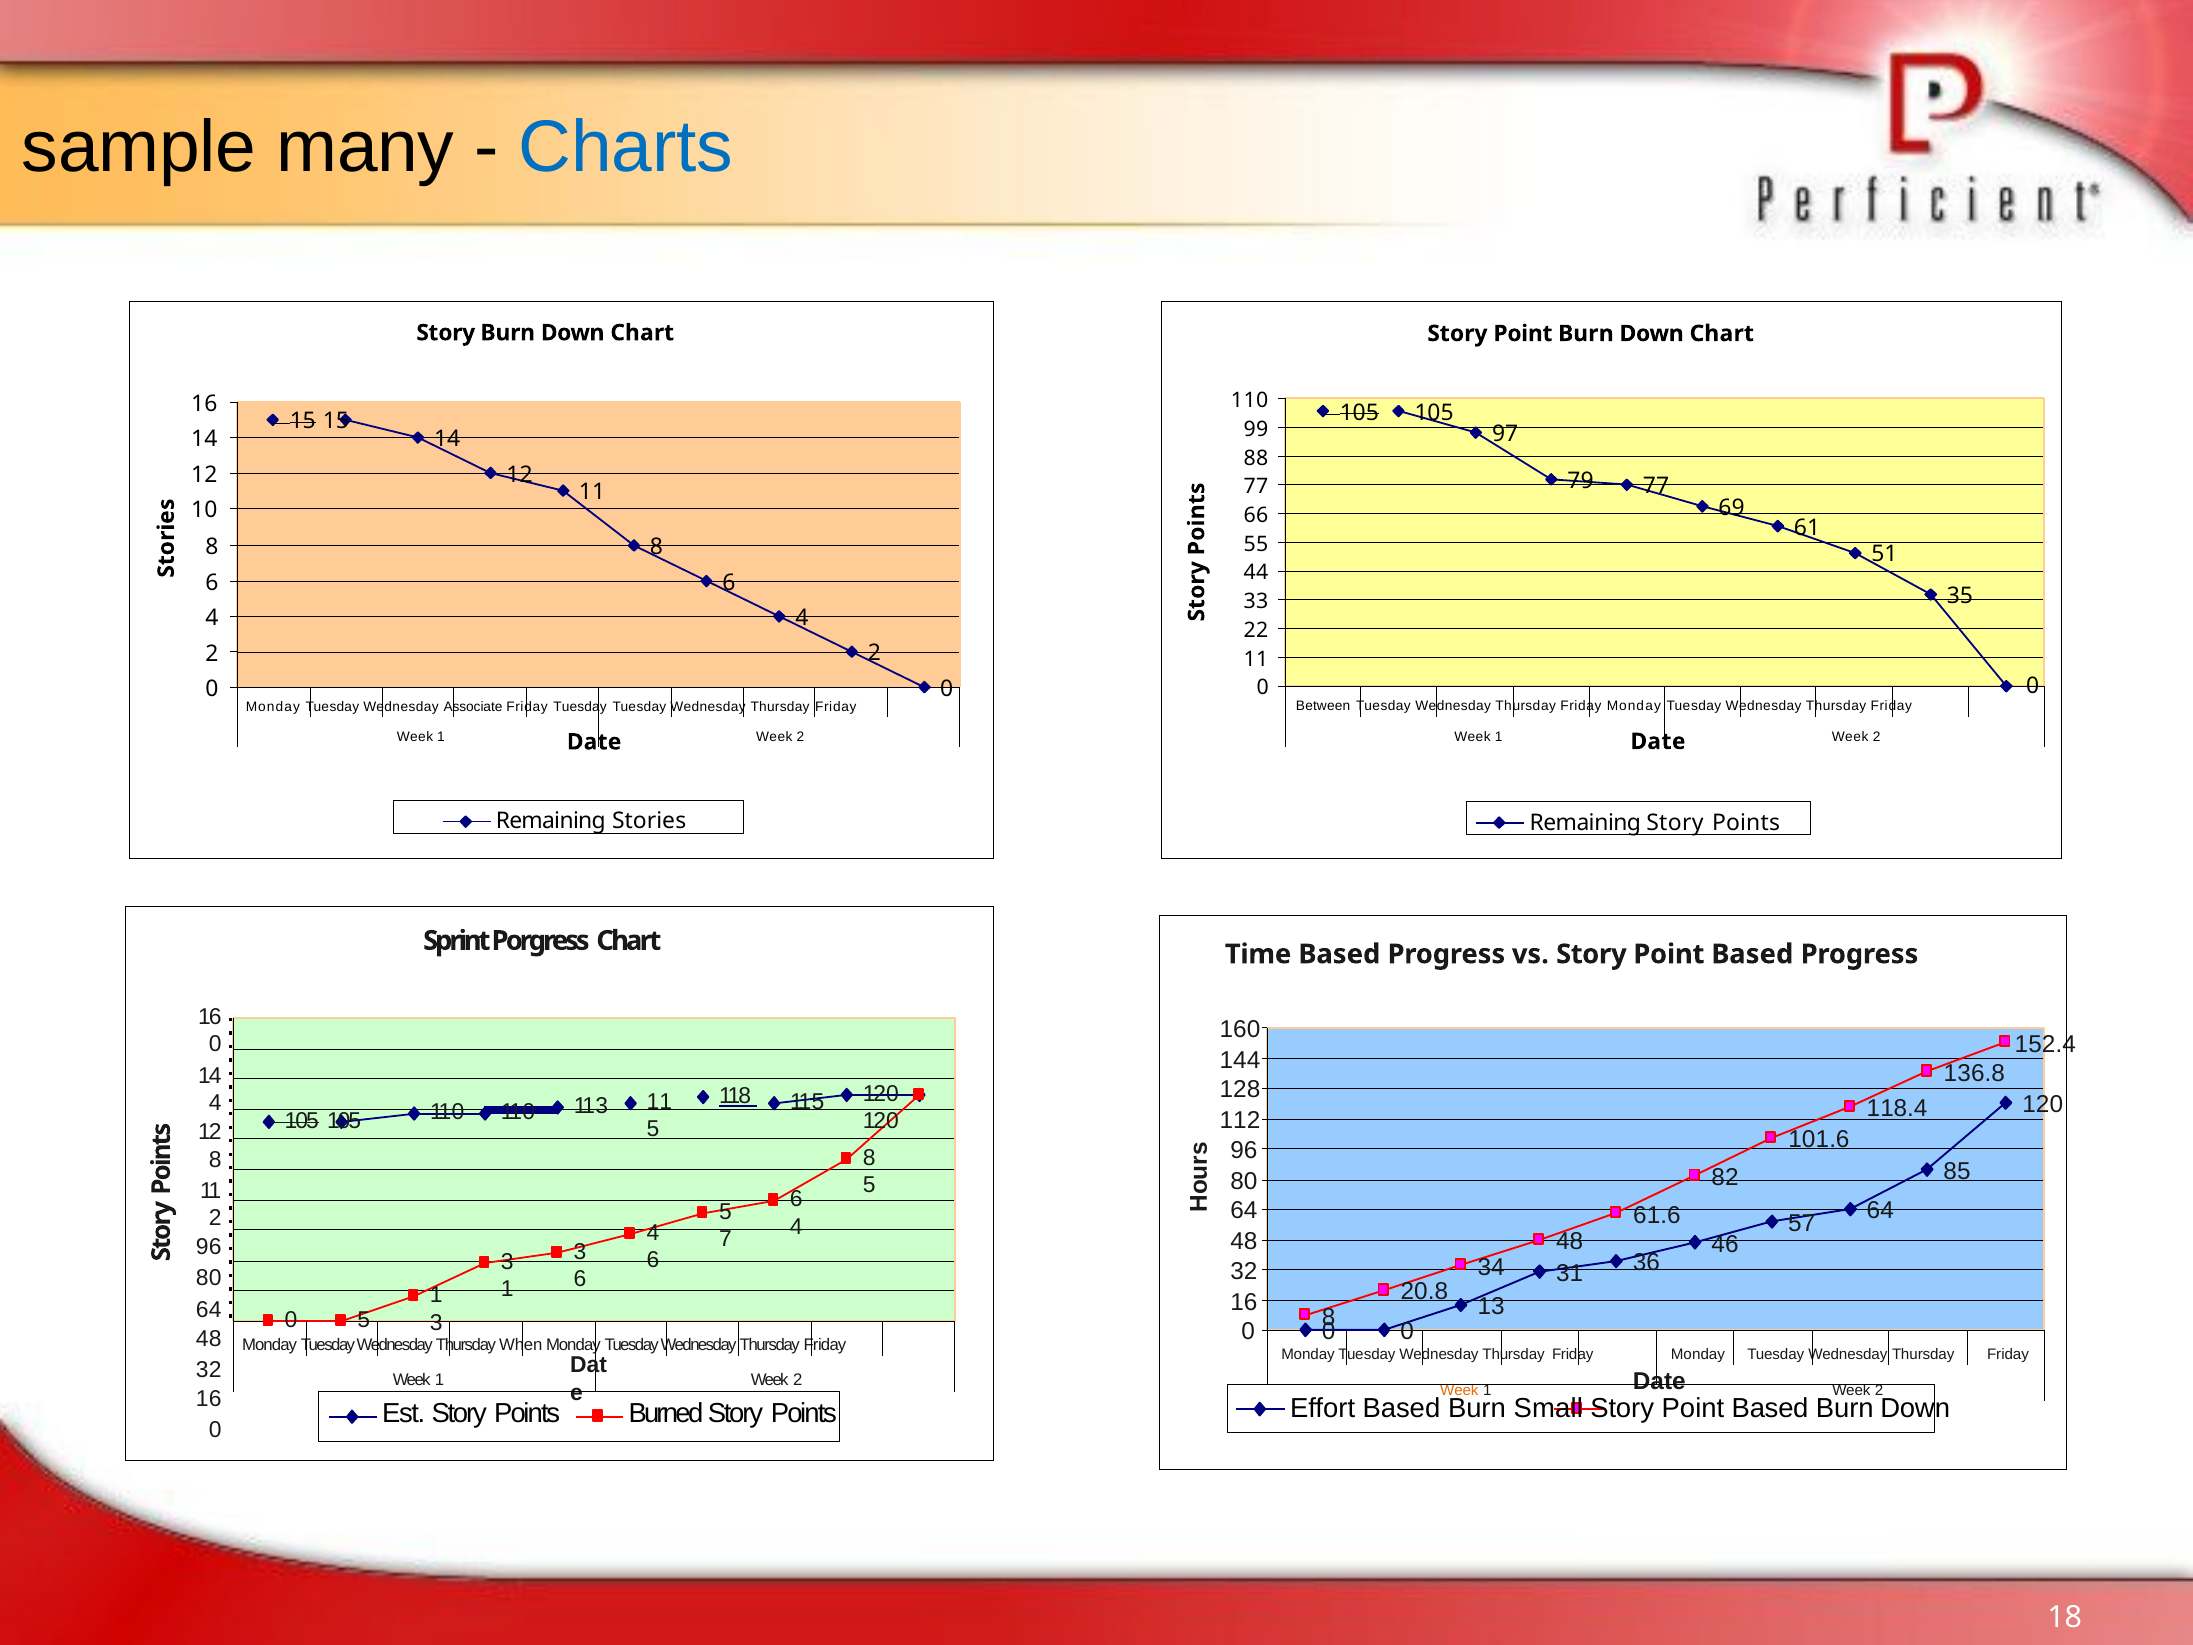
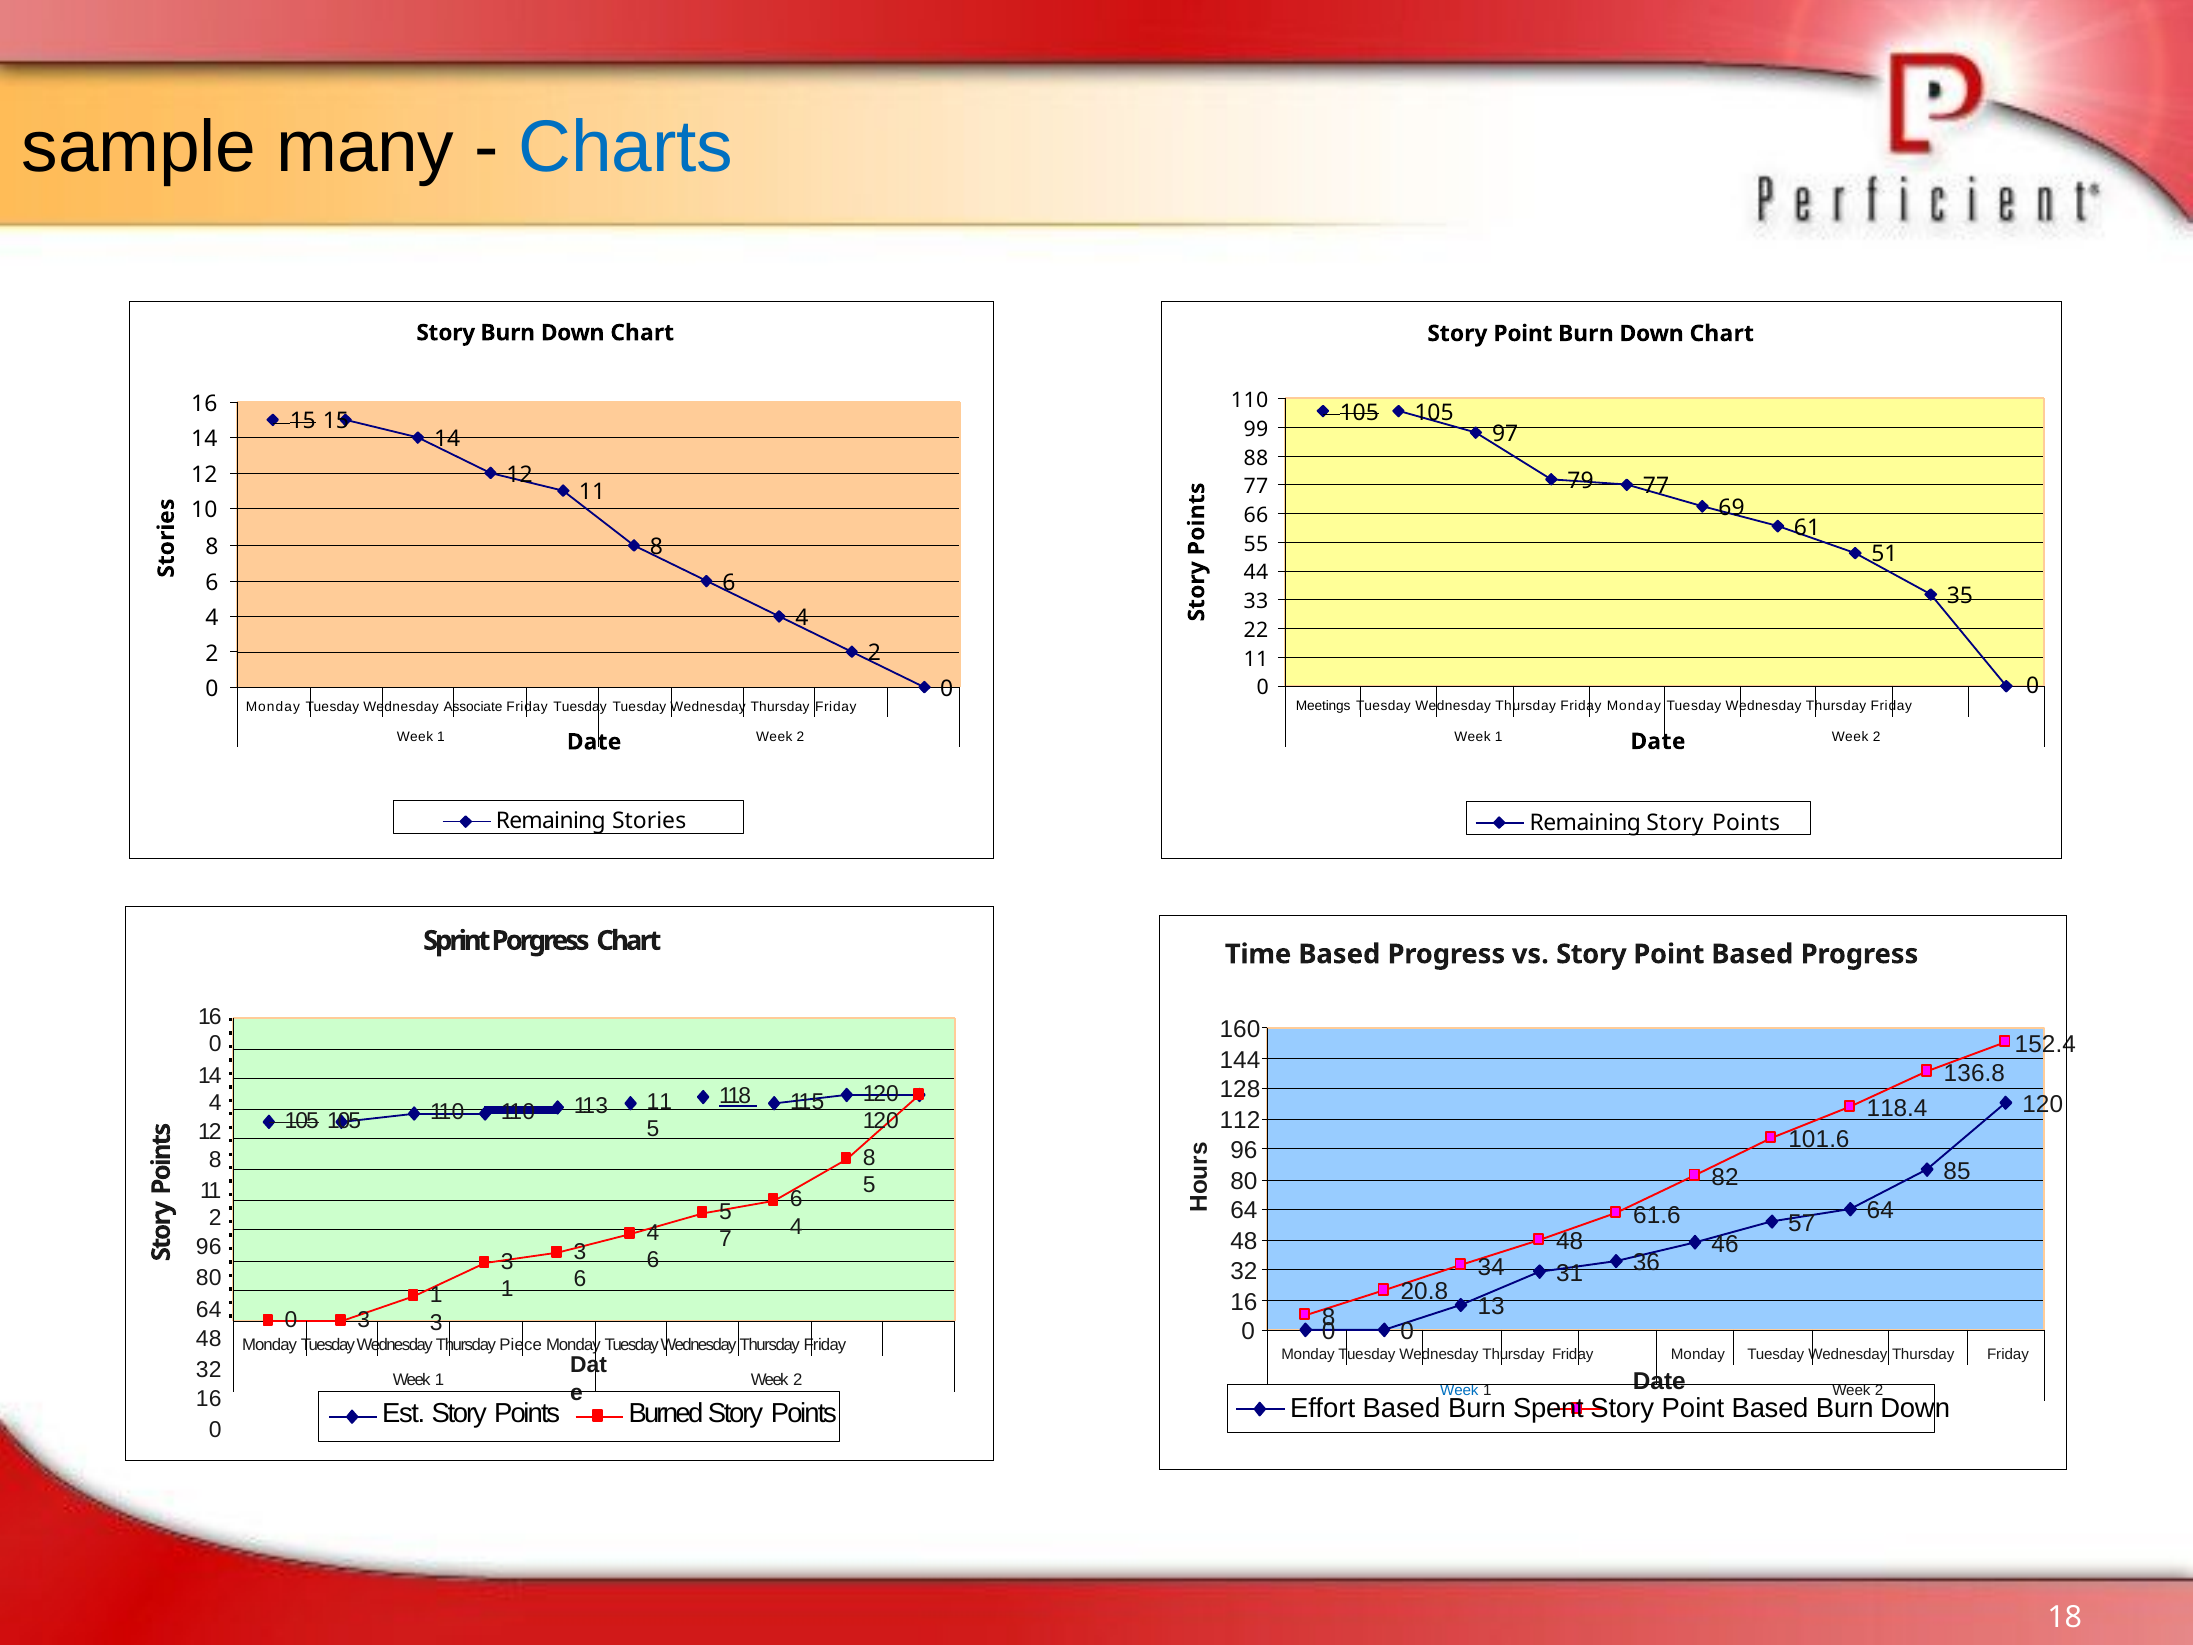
Between: Between -> Meetings
0 5: 5 -> 3
When: When -> Piece
Week at (1459, 1390) colour: orange -> blue
Small: Small -> Spent
